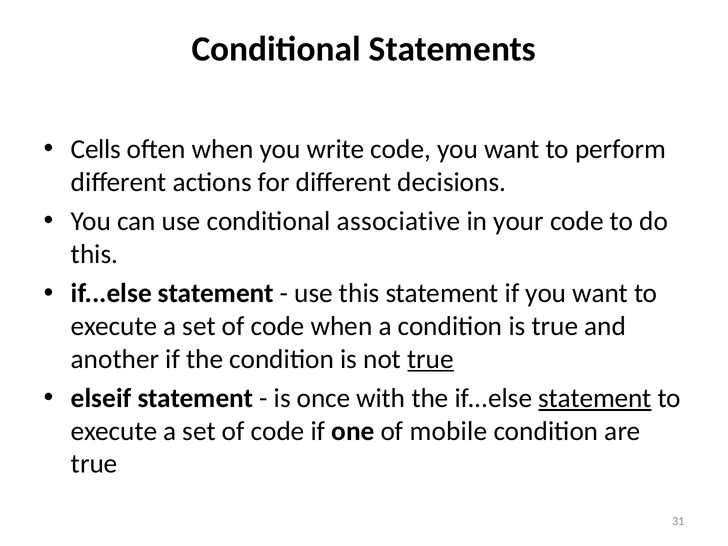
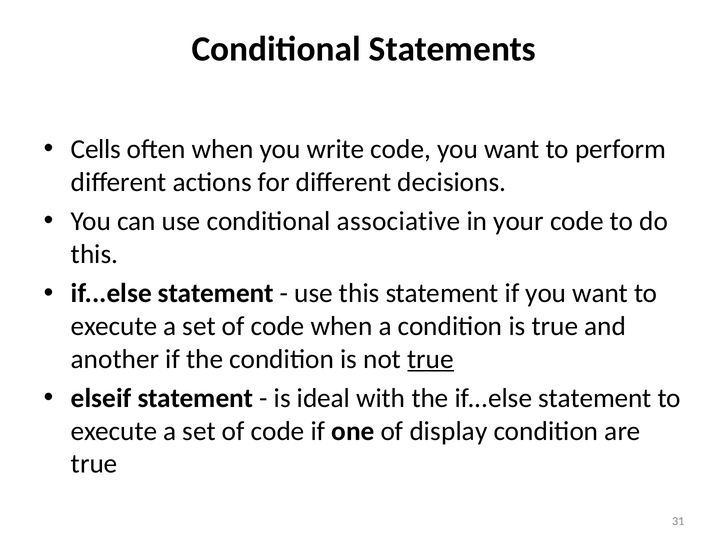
once: once -> ideal
statement at (595, 398) underline: present -> none
mobile: mobile -> display
